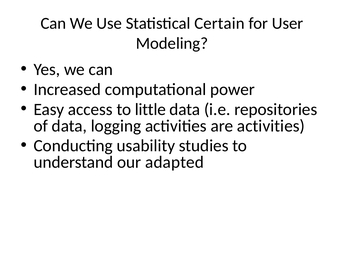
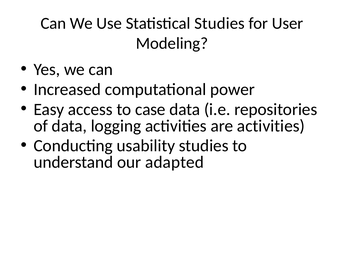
Statistical Certain: Certain -> Studies
little: little -> case
